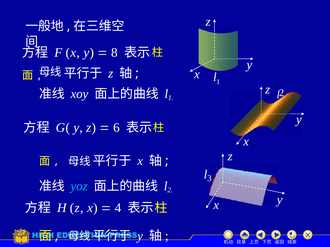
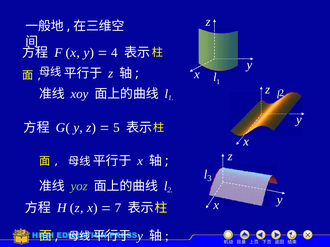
8: 8 -> 4
6: 6 -> 5
yoz colour: light blue -> light green
4: 4 -> 7
